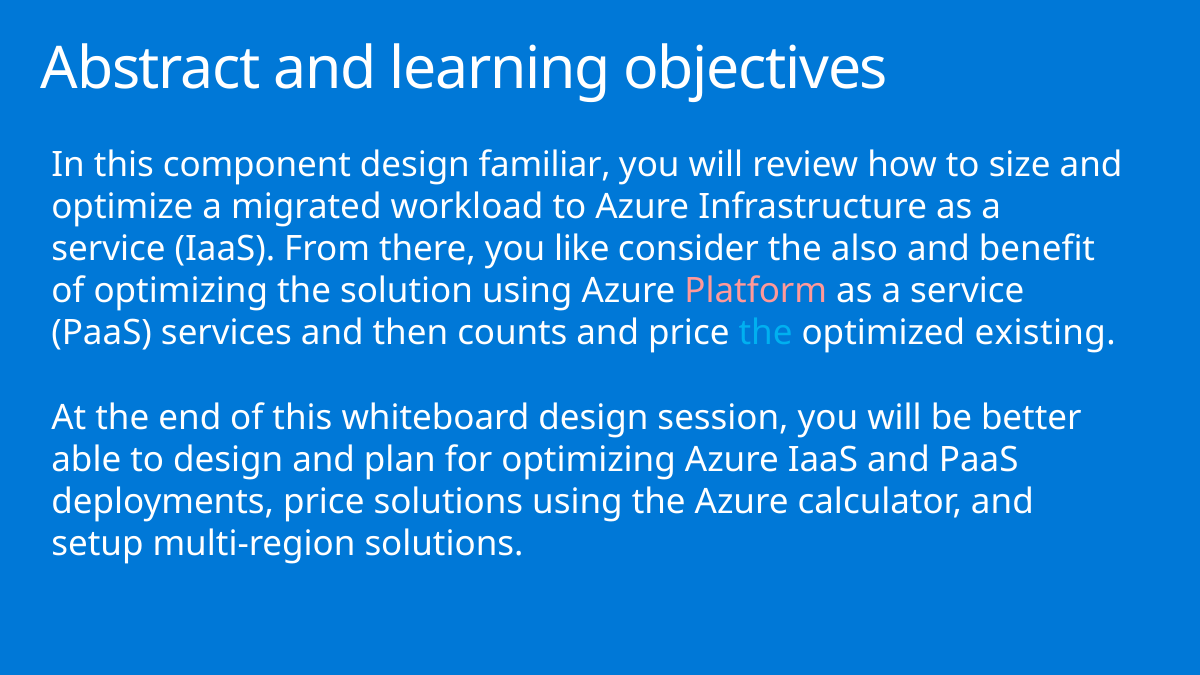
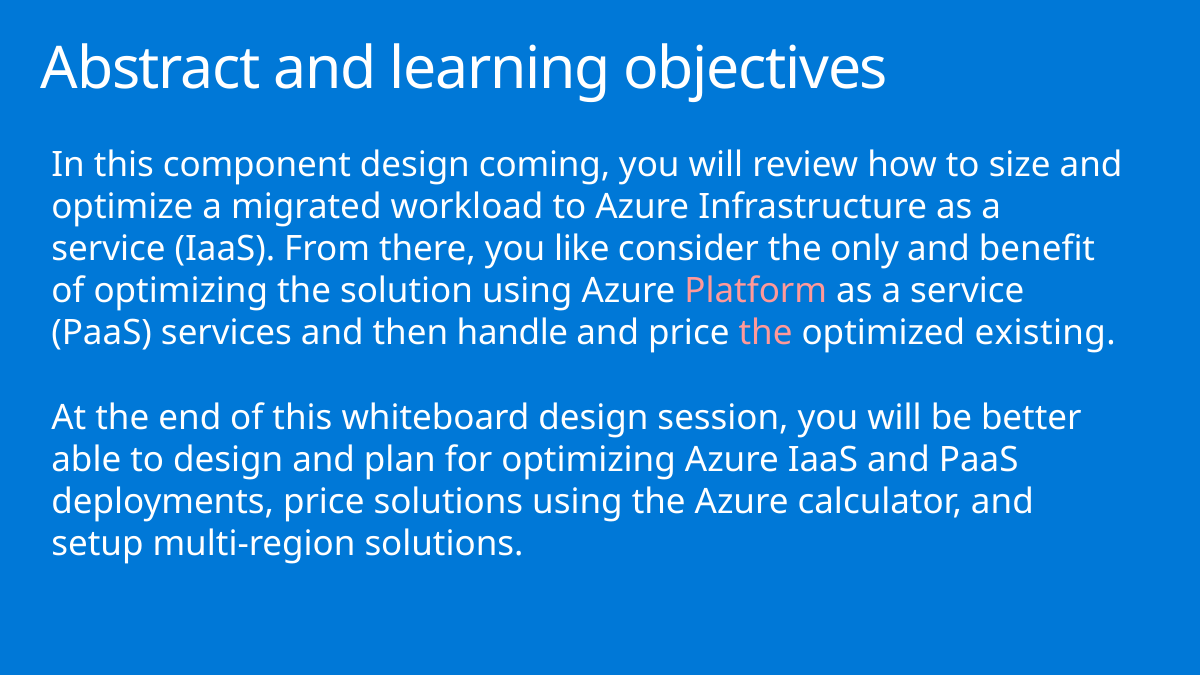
familiar: familiar -> coming
also: also -> only
counts: counts -> handle
the at (766, 333) colour: light blue -> pink
